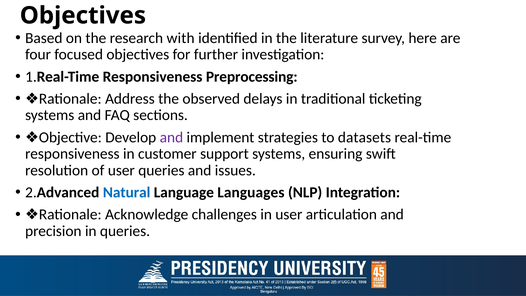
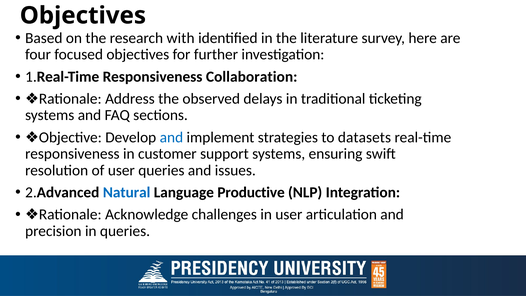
Preprocessing: Preprocessing -> Collaboration
and at (171, 137) colour: purple -> blue
Languages: Languages -> Productive
